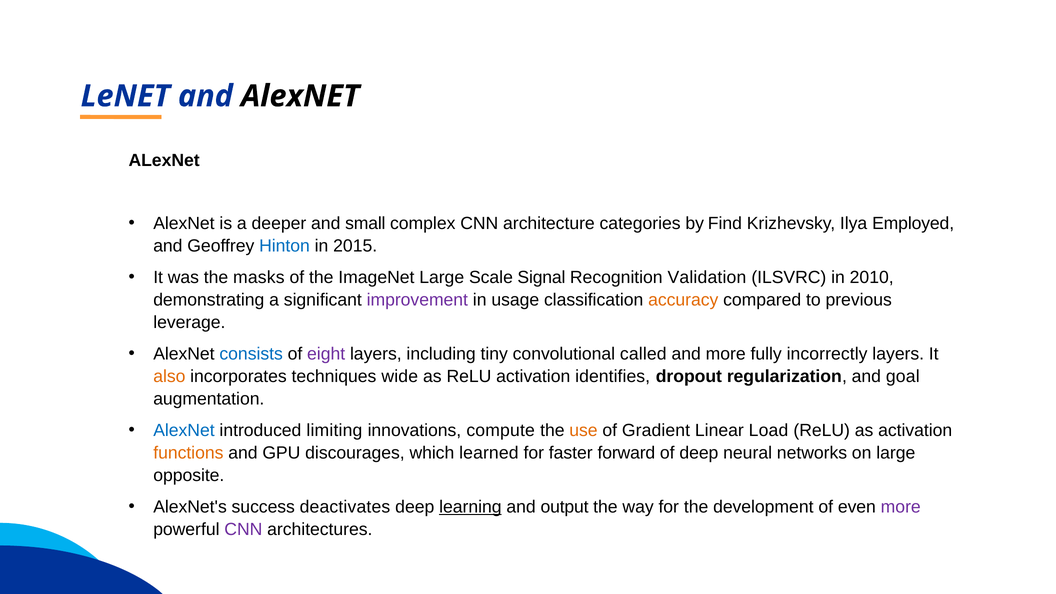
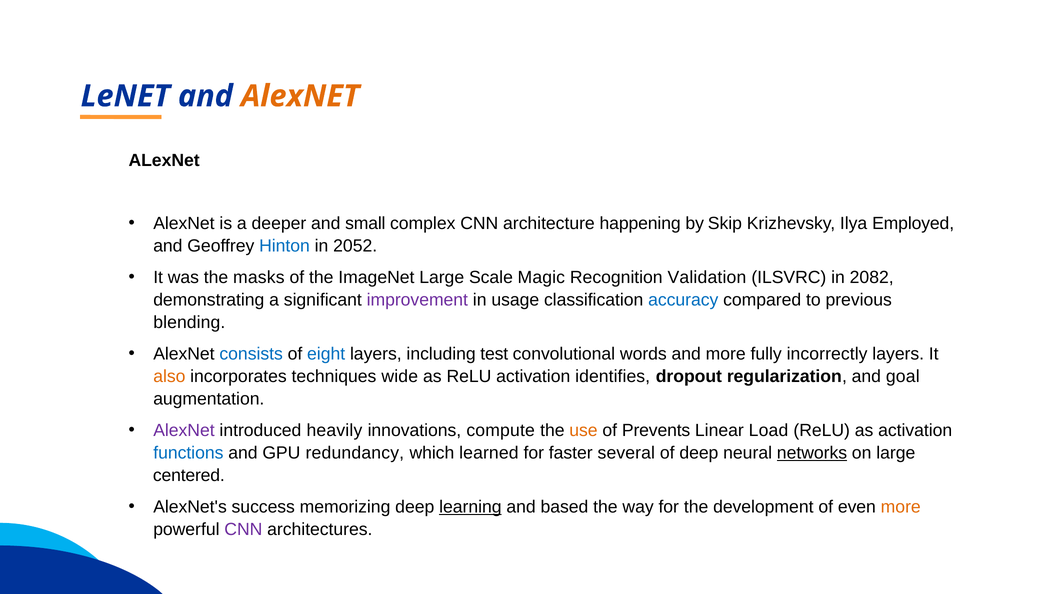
AlexNET at (300, 96) colour: black -> orange
categories: categories -> happening
Find: Find -> Skip
2015: 2015 -> 2052
Signal: Signal -> Magic
2010: 2010 -> 2082
accuracy colour: orange -> blue
leverage: leverage -> blending
eight colour: purple -> blue
tiny: tiny -> test
called: called -> words
AlexNet at (184, 430) colour: blue -> purple
limiting: limiting -> heavily
Gradient: Gradient -> Prevents
functions colour: orange -> blue
discourages: discourages -> redundancy
forward: forward -> several
networks underline: none -> present
opposite: opposite -> centered
deactivates: deactivates -> memorizing
output: output -> based
more at (901, 507) colour: purple -> orange
